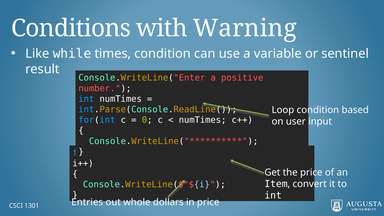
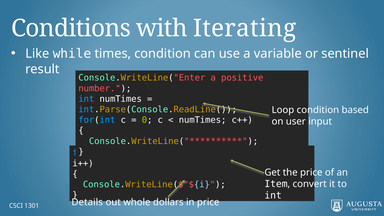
Warning: Warning -> Iterating
Entries: Entries -> Details
